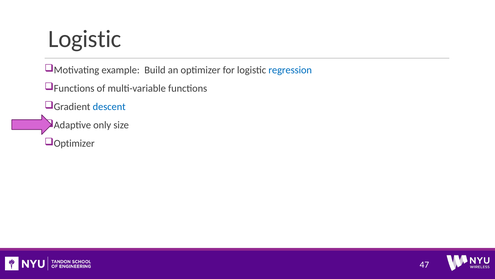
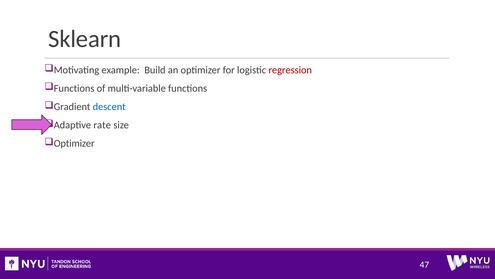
Logistic at (85, 39): Logistic -> Sklearn
regression colour: blue -> red
only: only -> rate
